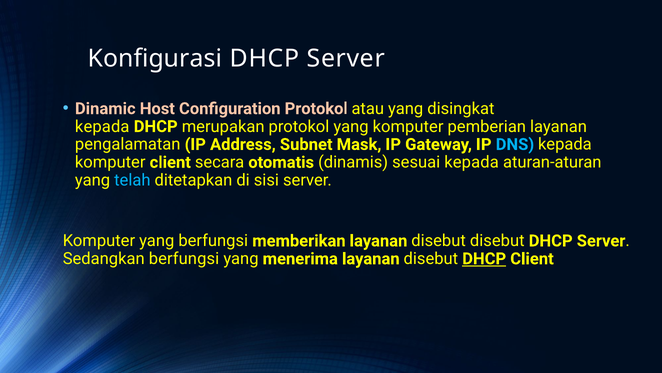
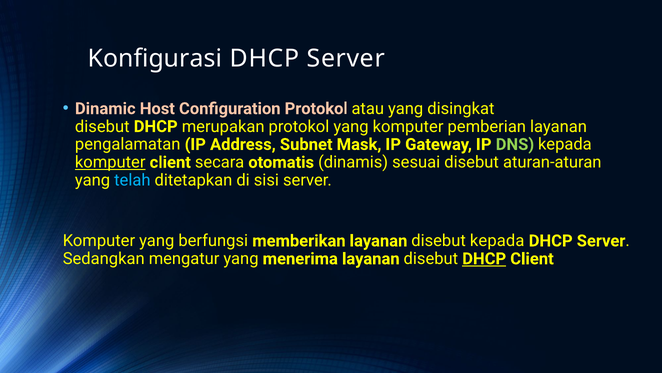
kepada at (102, 126): kepada -> disebut
DNS colour: light blue -> light green
komputer at (110, 162) underline: none -> present
sesuai kepada: kepada -> disebut
disebut disebut: disebut -> kepada
Sedangkan berfungsi: berfungsi -> mengatur
